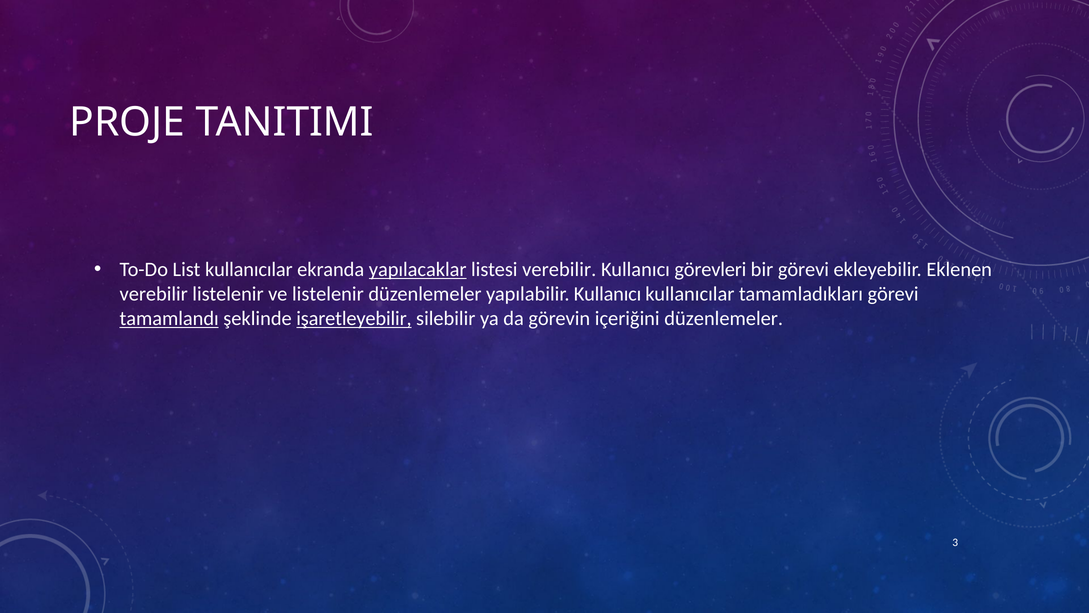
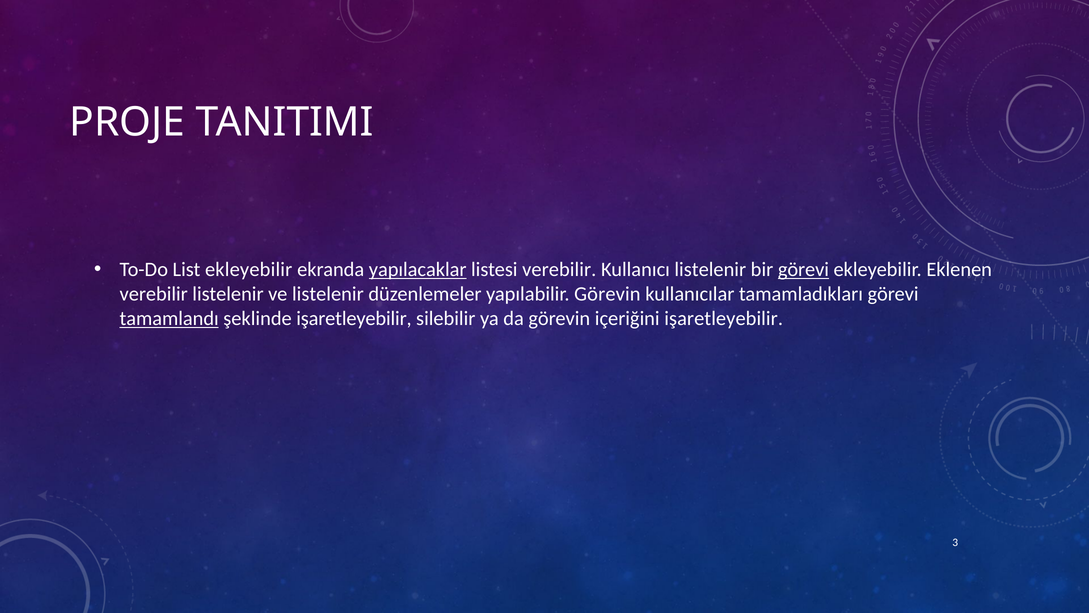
List kullanıcılar: kullanıcılar -> ekleyebilir
Kullanıcı görevleri: görevleri -> listelenir
görevi at (803, 269) underline: none -> present
yapılabilir Kullanıcı: Kullanıcı -> Görevin
işaretleyebilir at (354, 318) underline: present -> none
içeriğini düzenlemeler: düzenlemeler -> işaretleyebilir
